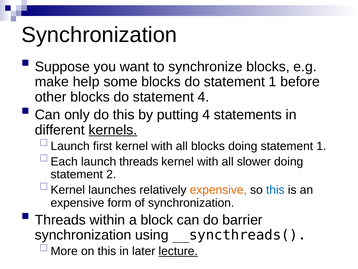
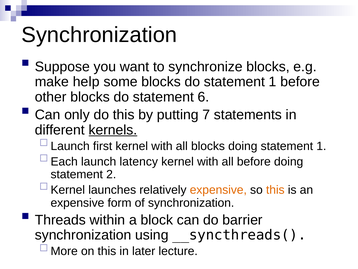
statement 4: 4 -> 6
putting 4: 4 -> 7
launch threads: threads -> latency
all slower: slower -> before
this at (275, 190) colour: blue -> orange
lecture underline: present -> none
